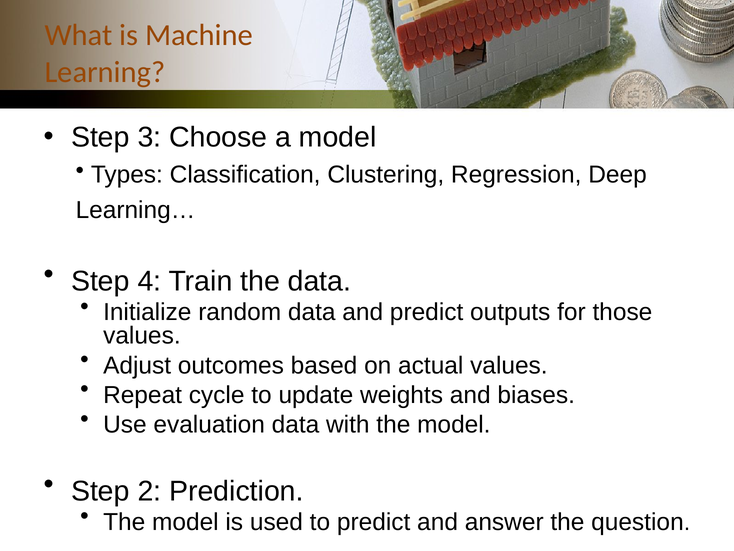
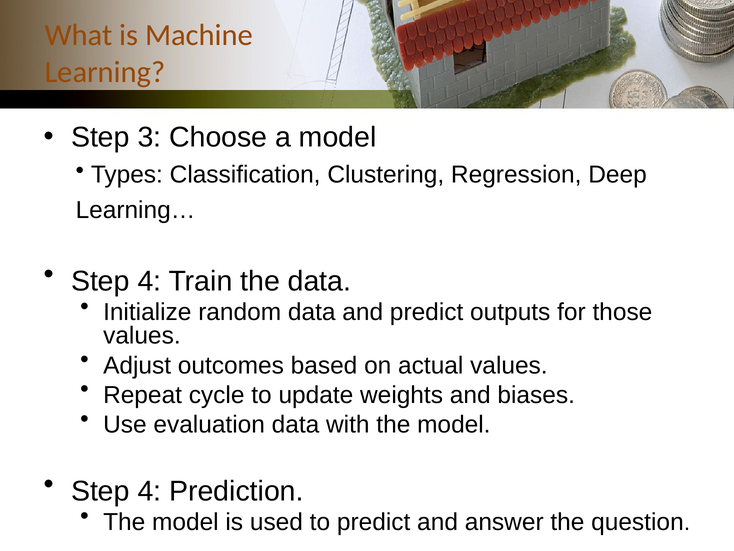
2 at (149, 491): 2 -> 4
